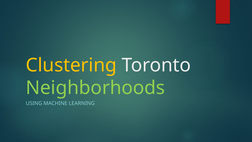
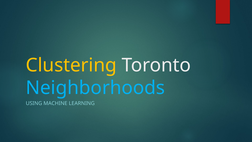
Neighborhoods colour: light green -> light blue
